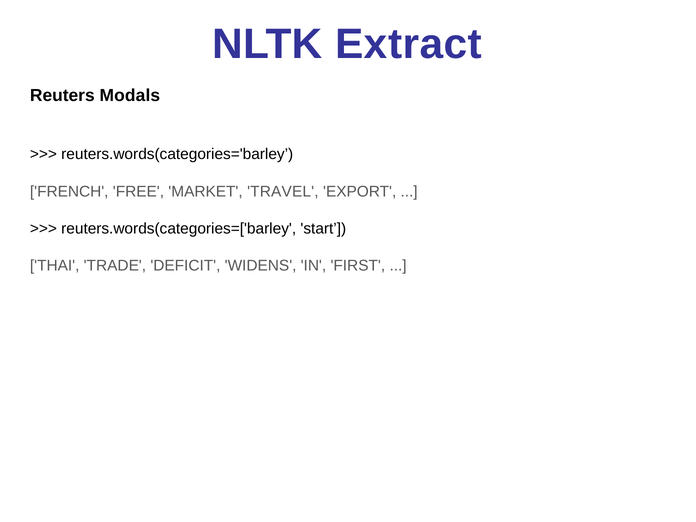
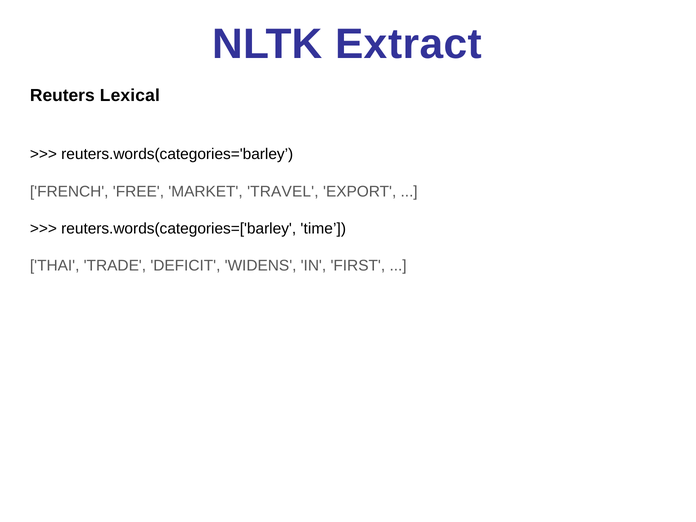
Modals: Modals -> Lexical
start: start -> time
